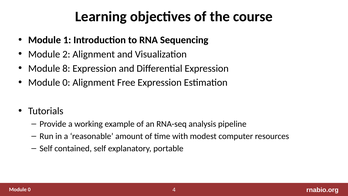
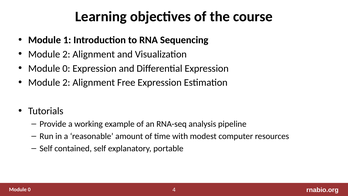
8 at (66, 68): 8 -> 0
0 at (66, 83): 0 -> 2
